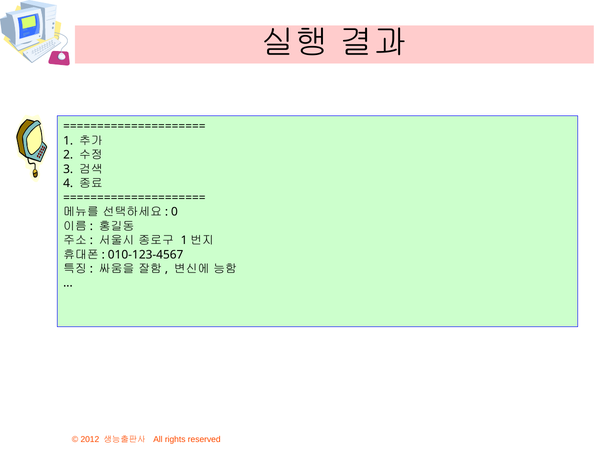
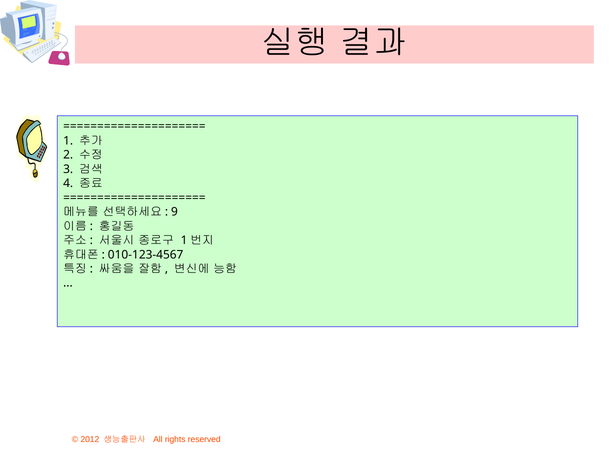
0: 0 -> 9
